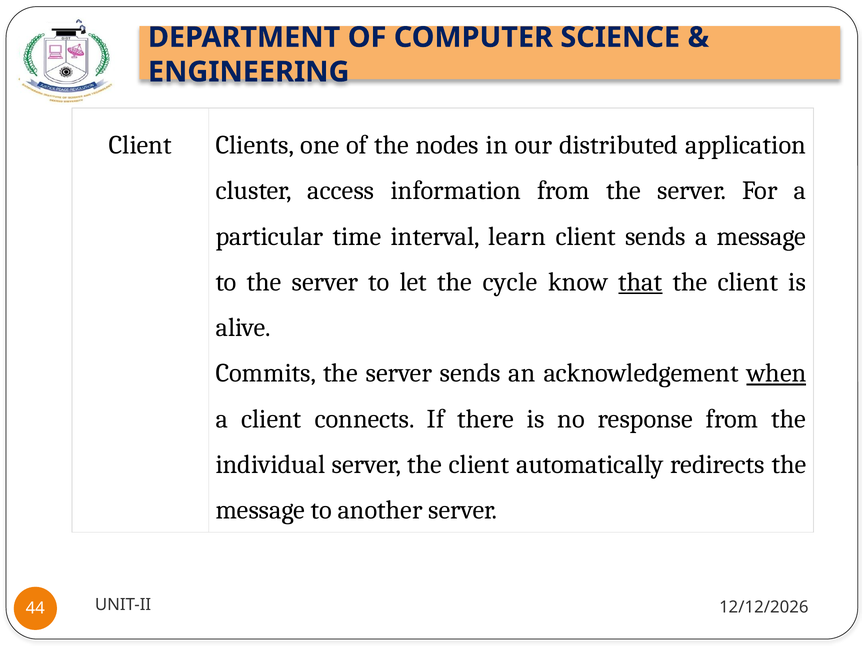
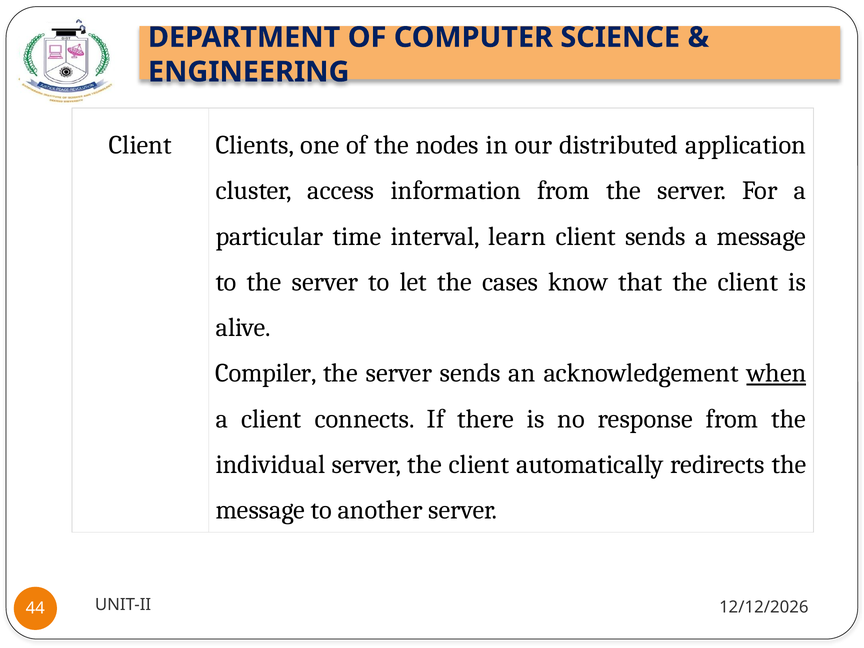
cycle: cycle -> cases
that underline: present -> none
Commits: Commits -> Compiler
